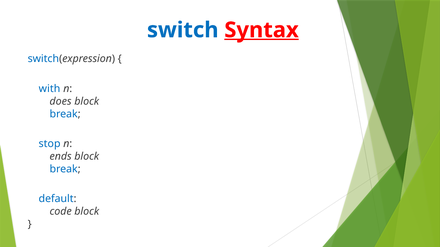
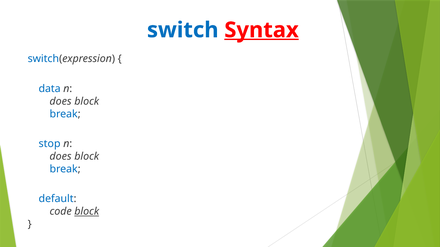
with: with -> data
ends at (61, 157): ends -> does
block at (87, 212) underline: none -> present
